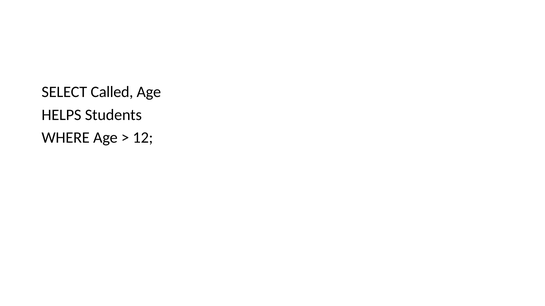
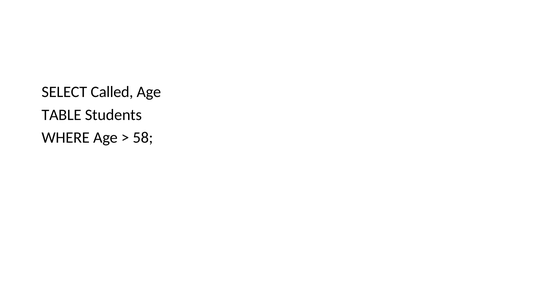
HELPS: HELPS -> TABLE
12: 12 -> 58
